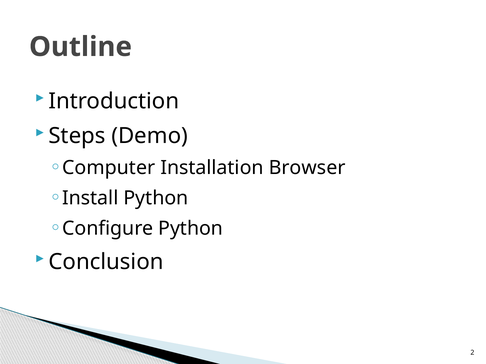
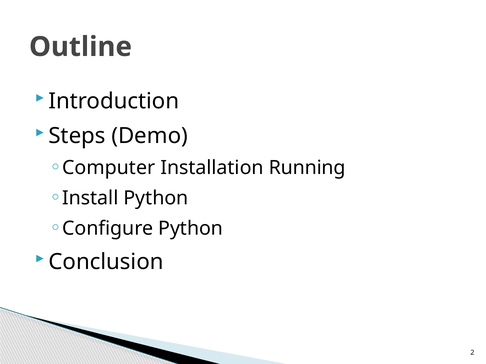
Browser: Browser -> Running
